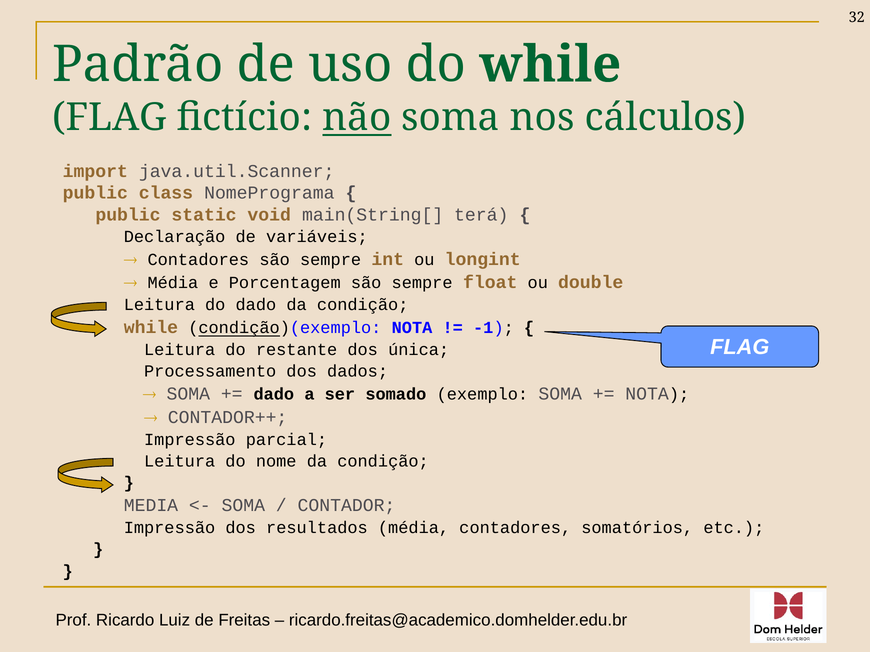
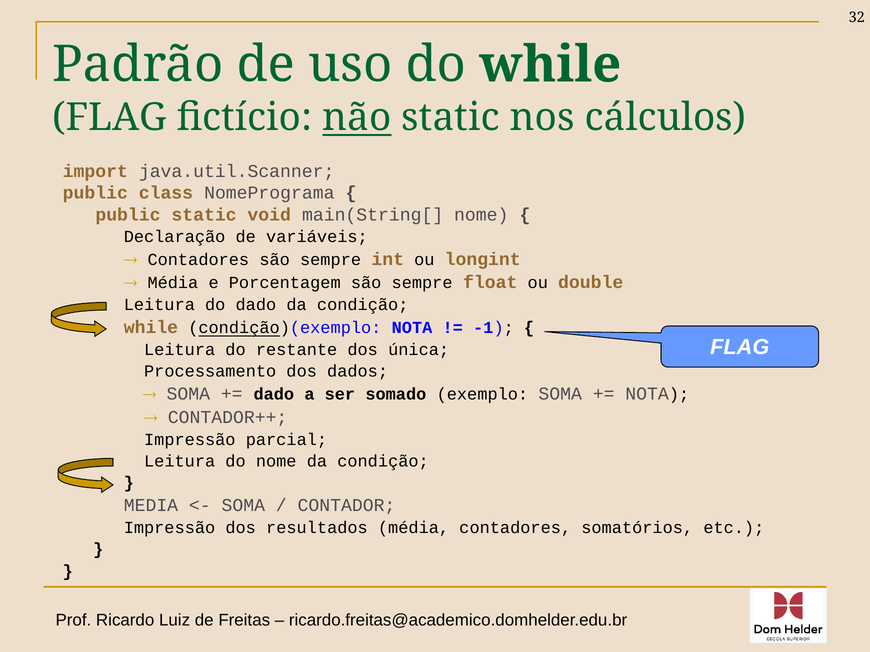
não soma: soma -> static
main(String[ terá: terá -> nome
